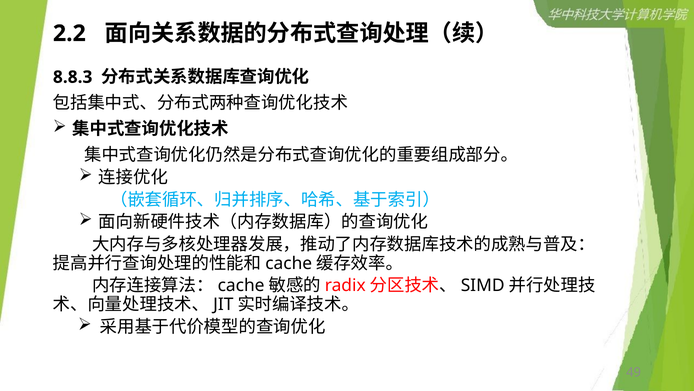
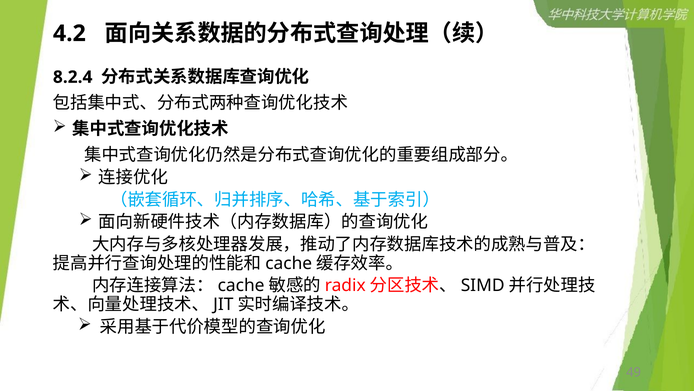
2.2: 2.2 -> 4.2
8.8.3: 8.8.3 -> 8.2.4
